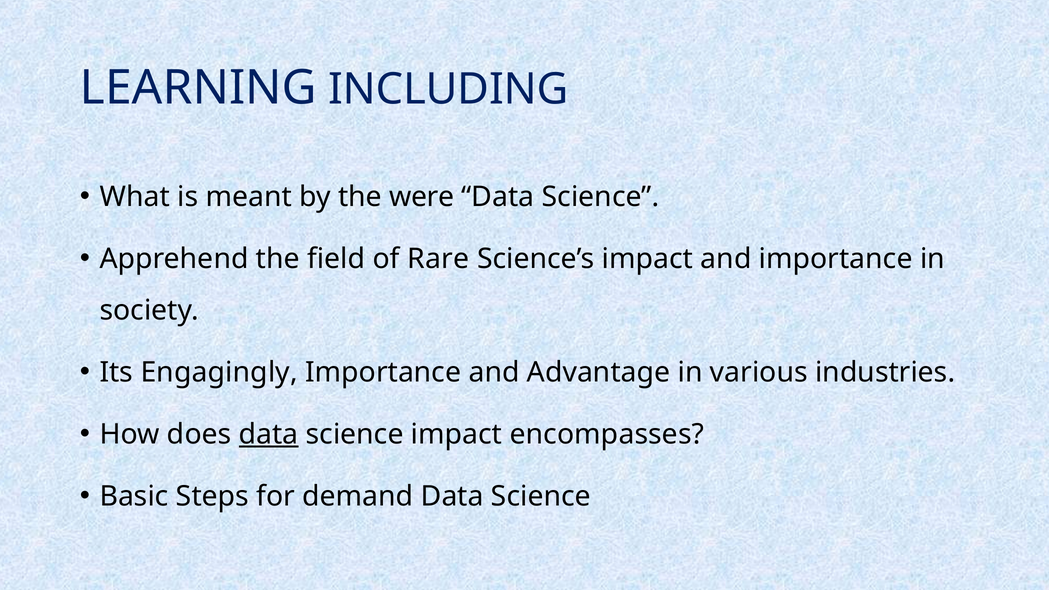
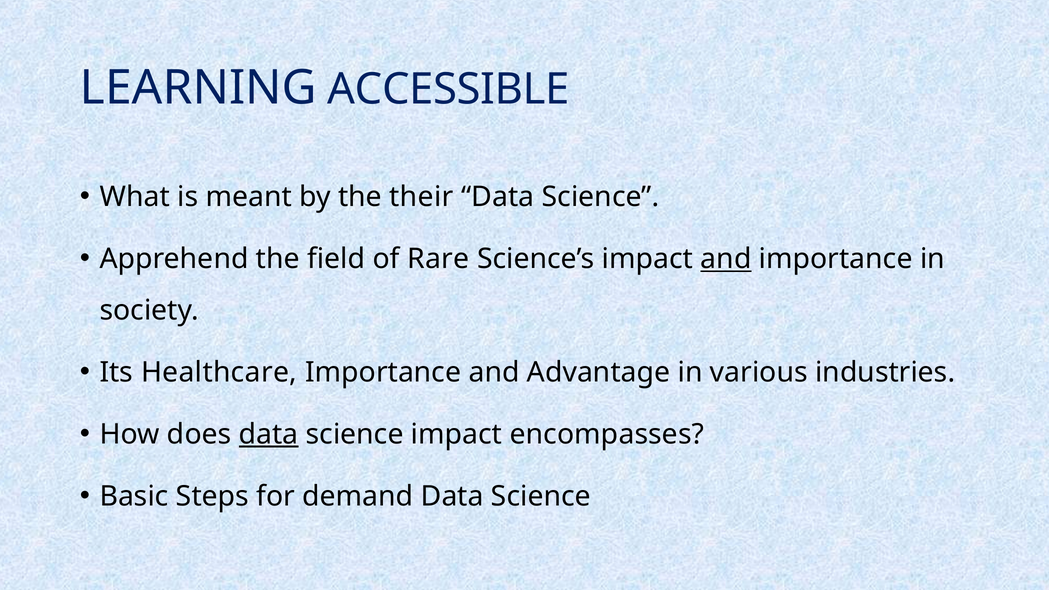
INCLUDING: INCLUDING -> ACCESSIBLE
were: were -> their
and at (726, 259) underline: none -> present
Engagingly: Engagingly -> Healthcare
